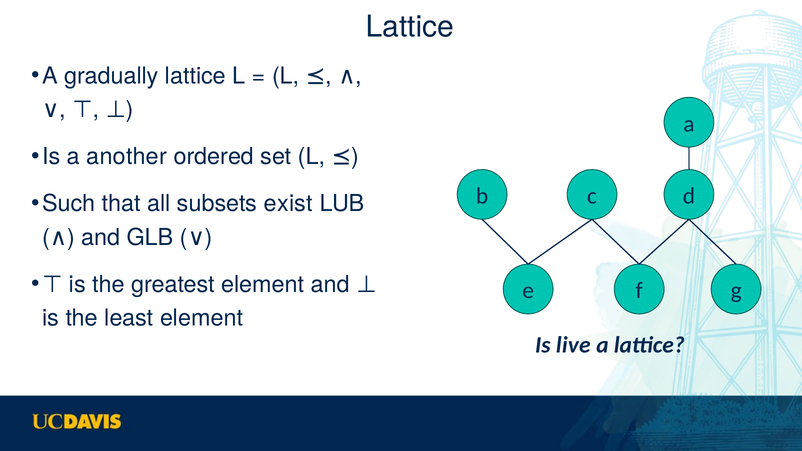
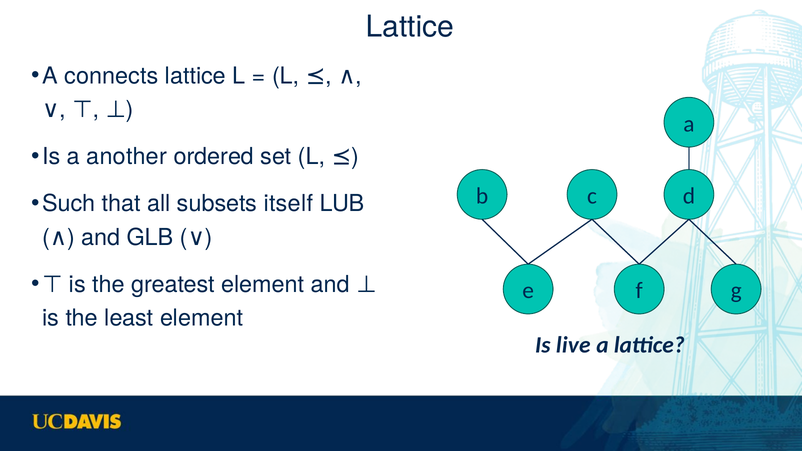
gradually: gradually -> connects
exist: exist -> itself
